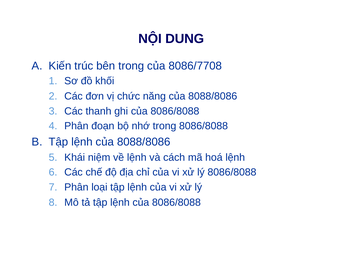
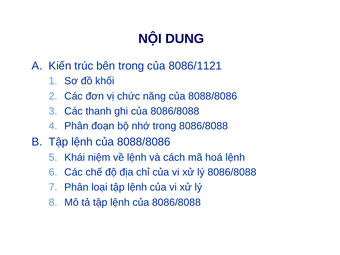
8086/7708: 8086/7708 -> 8086/1121
